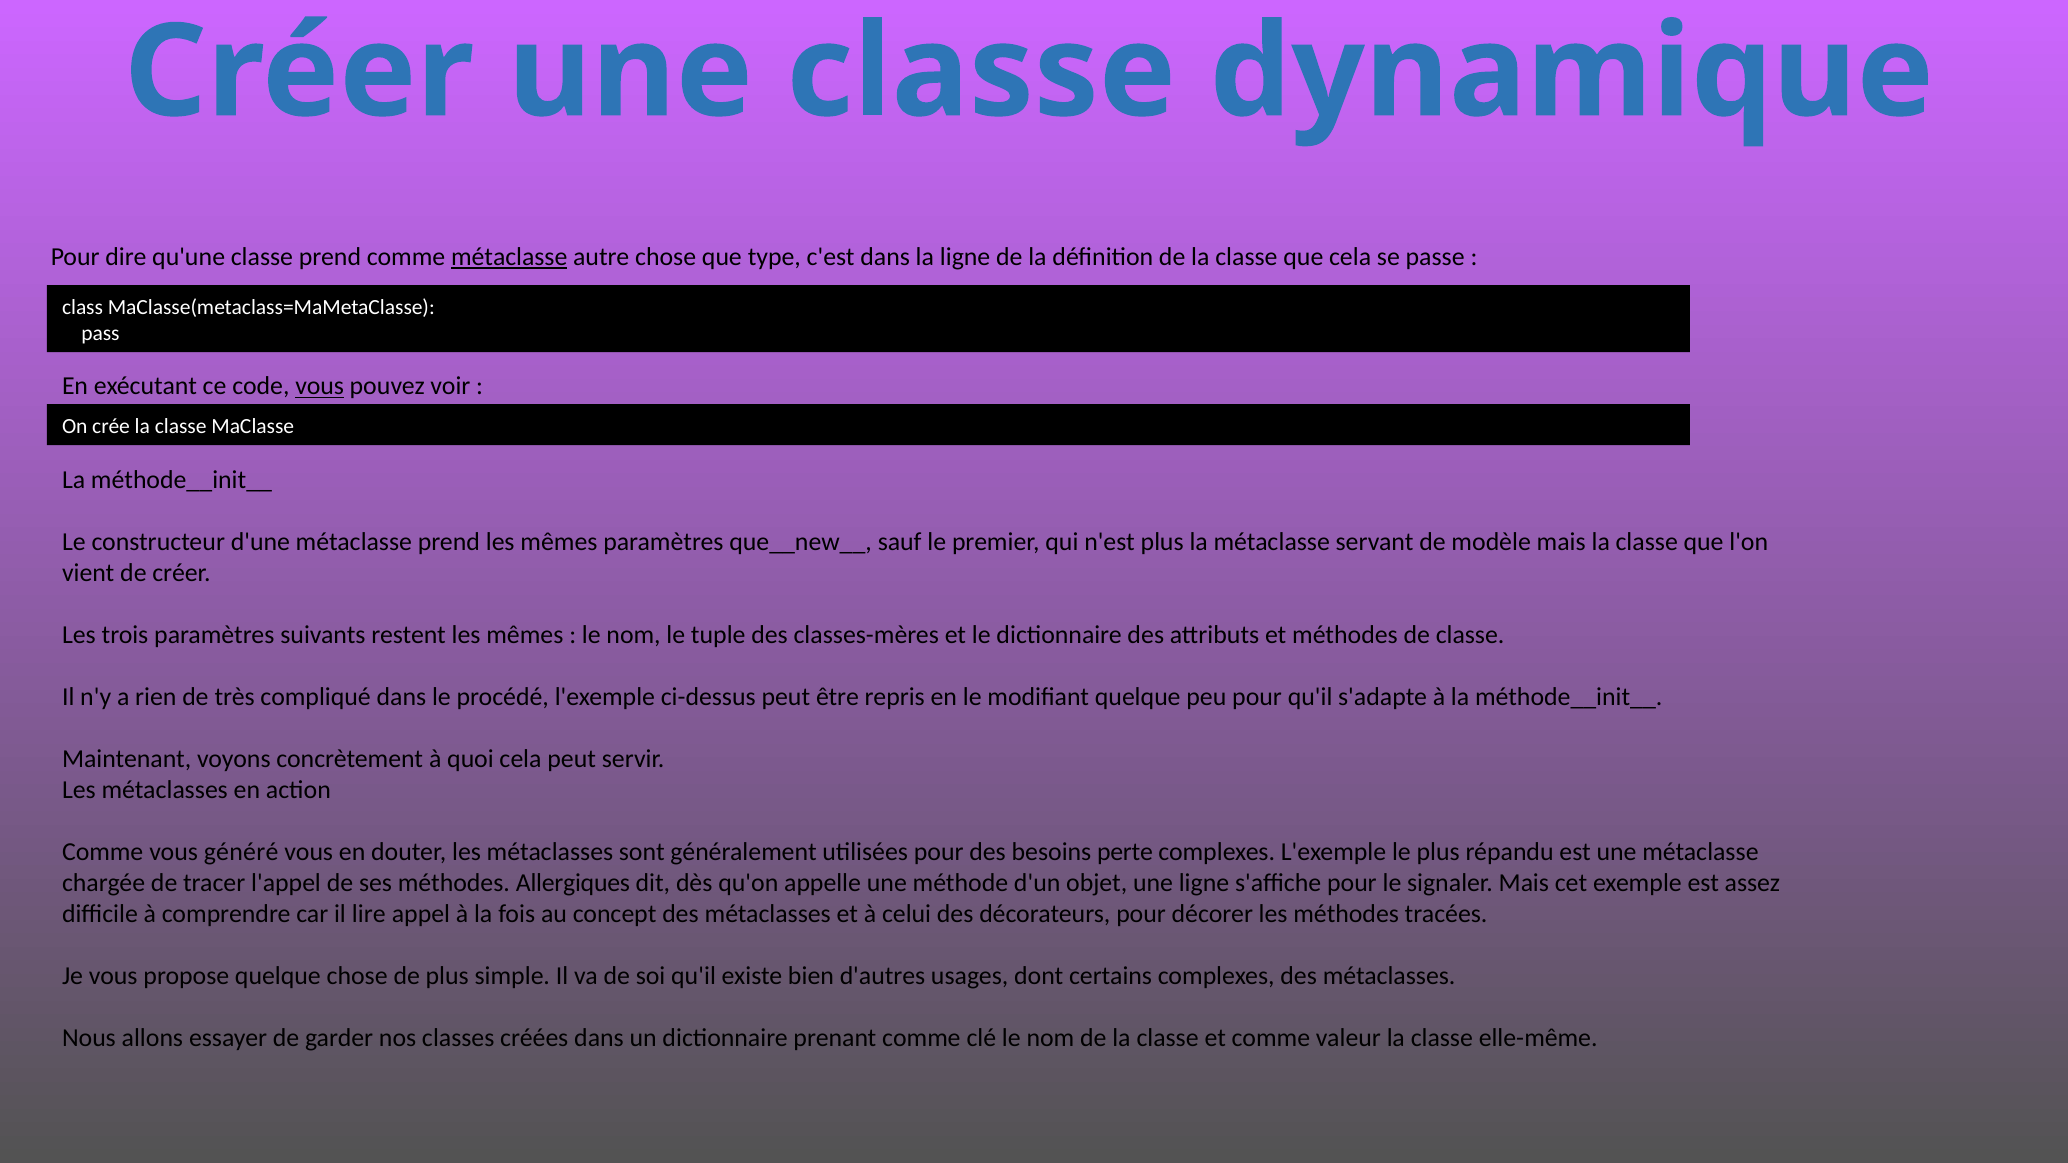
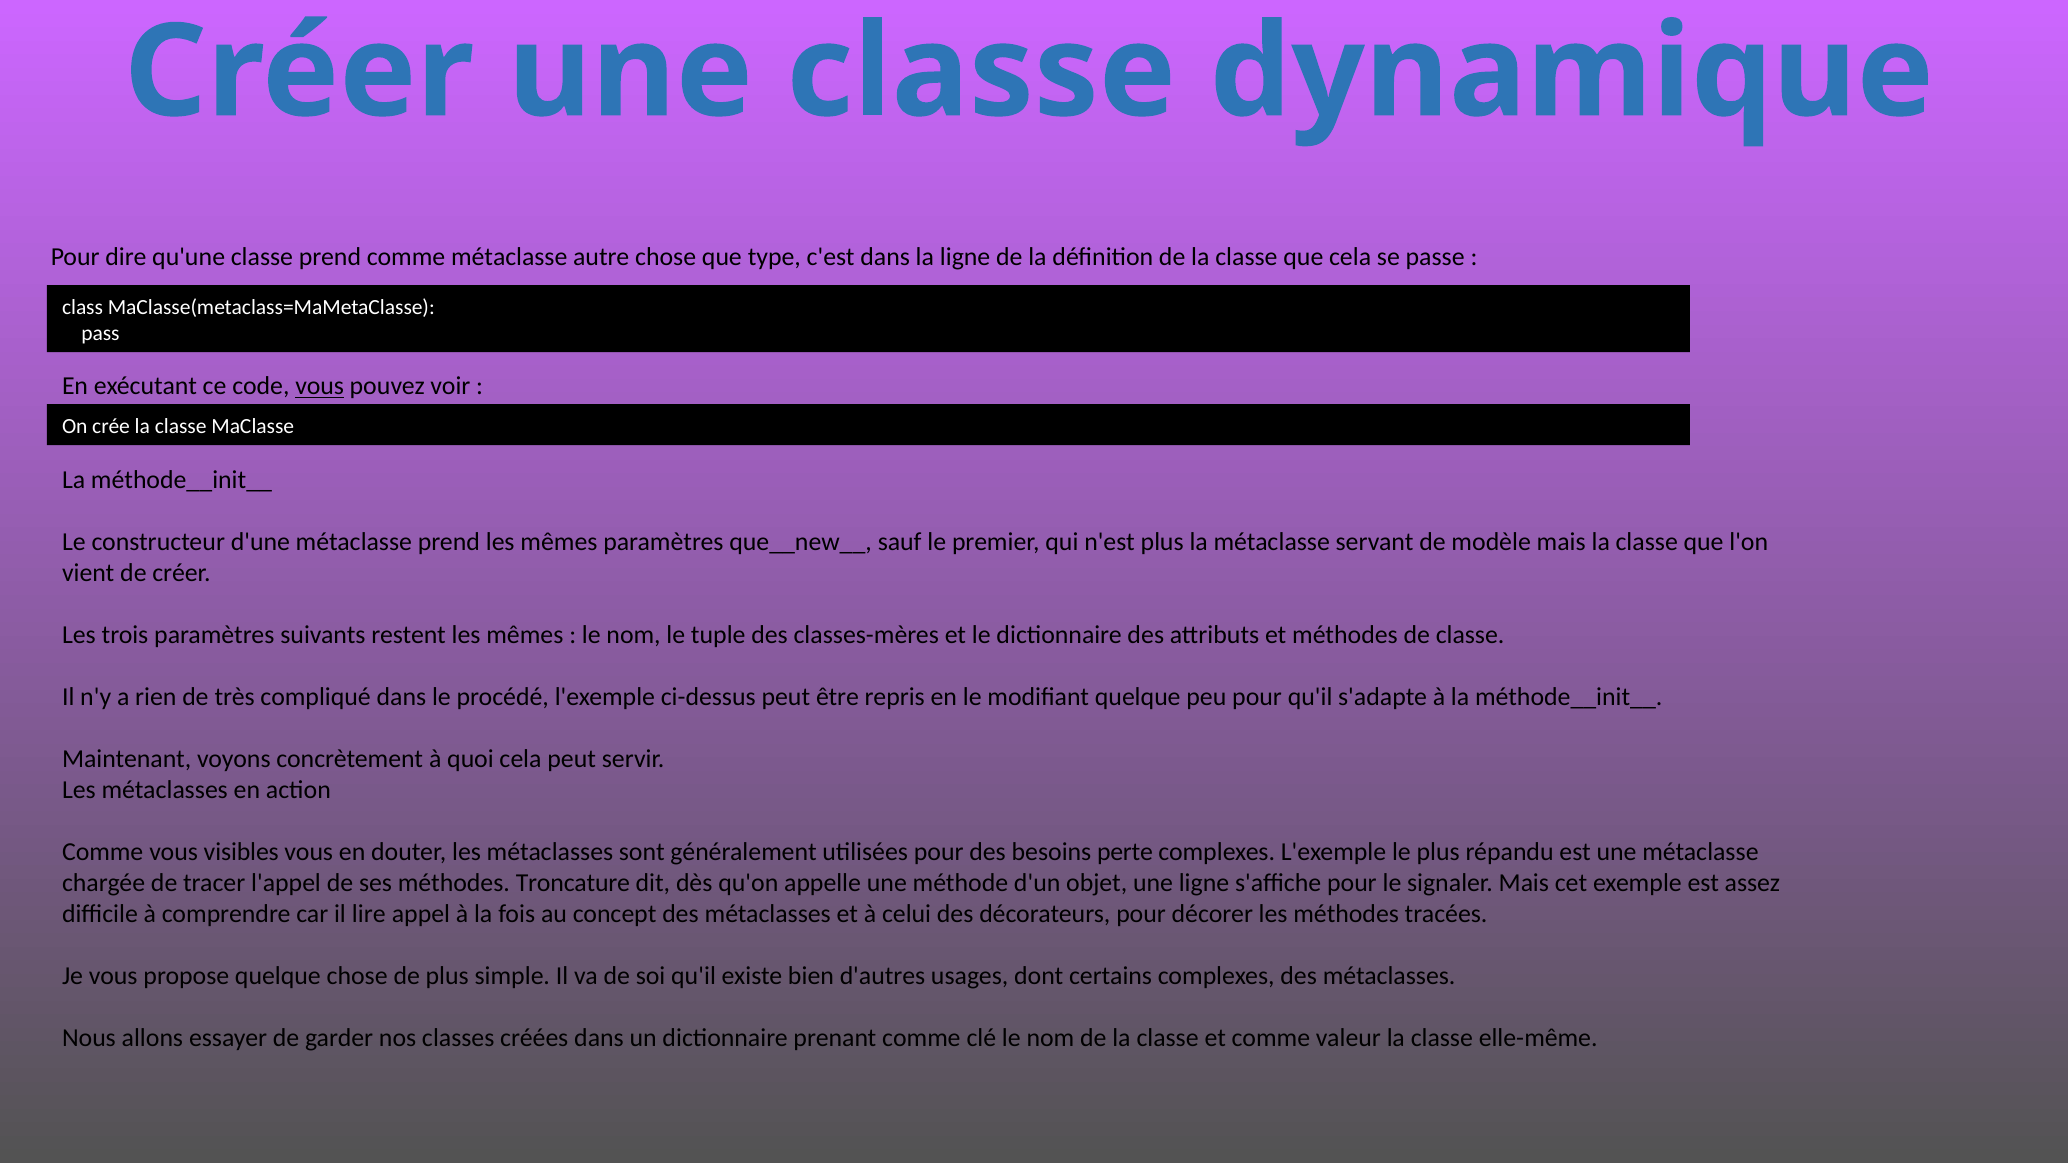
métaclasse at (509, 257) underline: present -> none
généré: généré -> visibles
Allergiques: Allergiques -> Troncature
